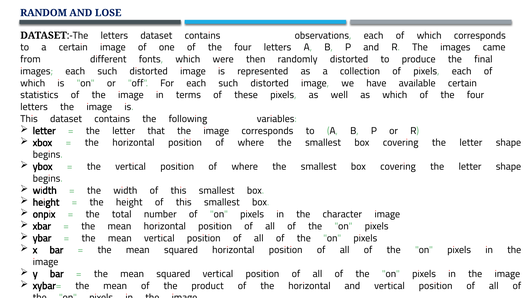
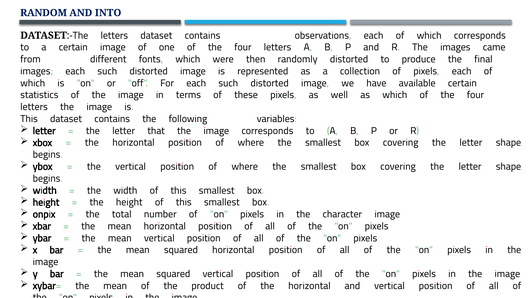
LOSE: LOSE -> INTO
